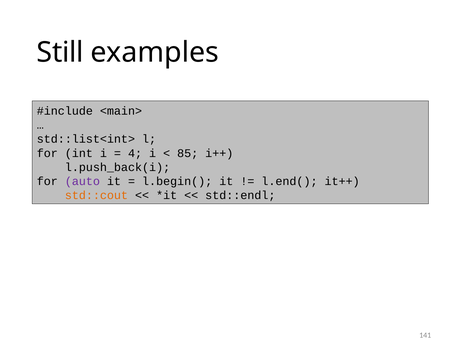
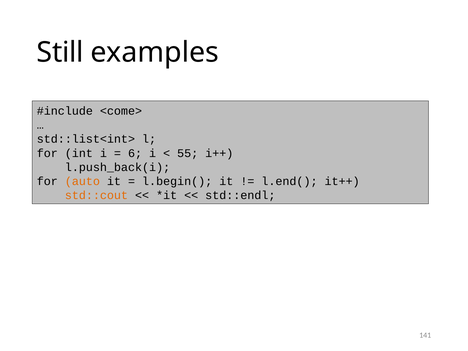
<main>: <main> -> <come>
4: 4 -> 6
85: 85 -> 55
auto colour: purple -> orange
